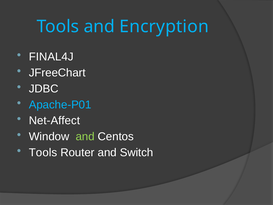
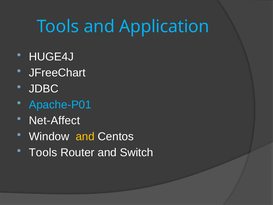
Encryption: Encryption -> Application
FINAL4J: FINAL4J -> HUGE4J
and at (85, 136) colour: light green -> yellow
